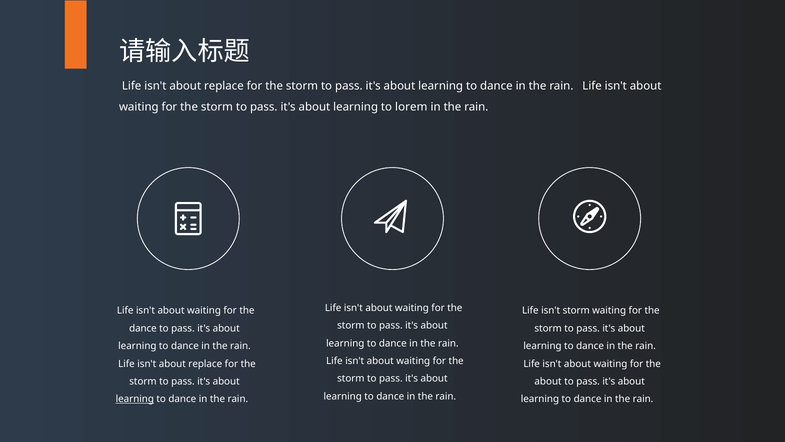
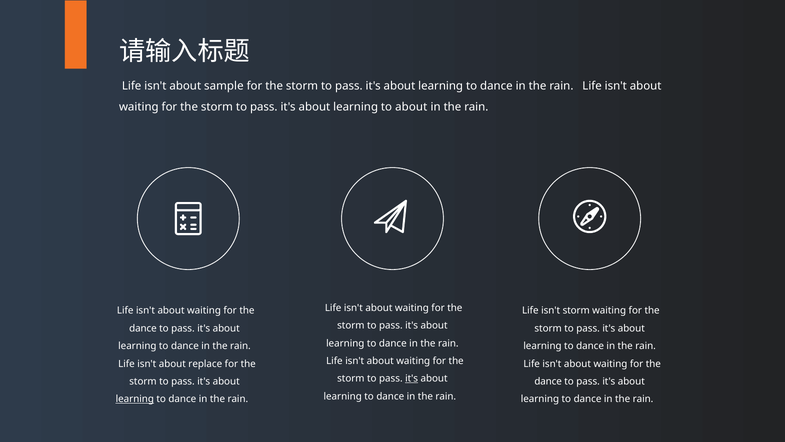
replace at (224, 86): replace -> sample
to lorem: lorem -> about
it's at (412, 378) underline: none -> present
about at (548, 381): about -> dance
